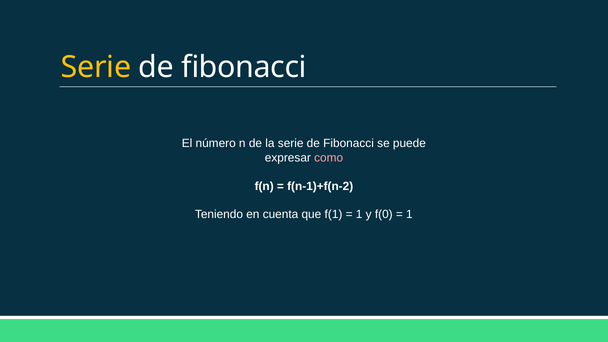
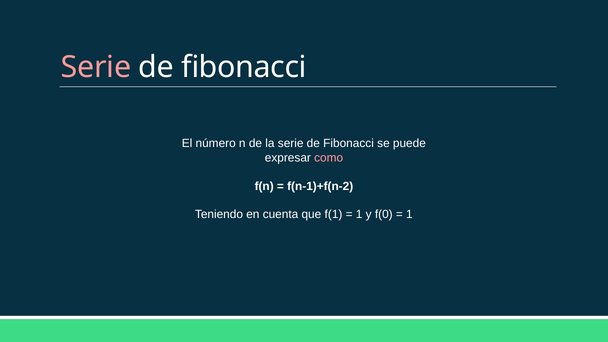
Serie at (96, 67) colour: yellow -> pink
